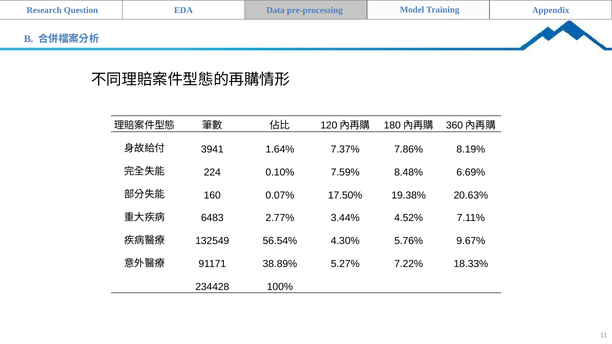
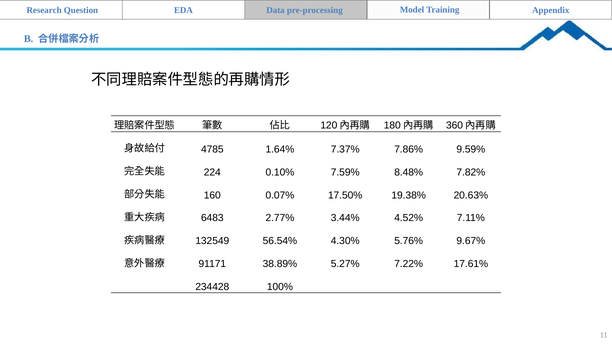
3941: 3941 -> 4785
8.19%: 8.19% -> 9.59%
6.69%: 6.69% -> 7.82%
18.33%: 18.33% -> 17.61%
